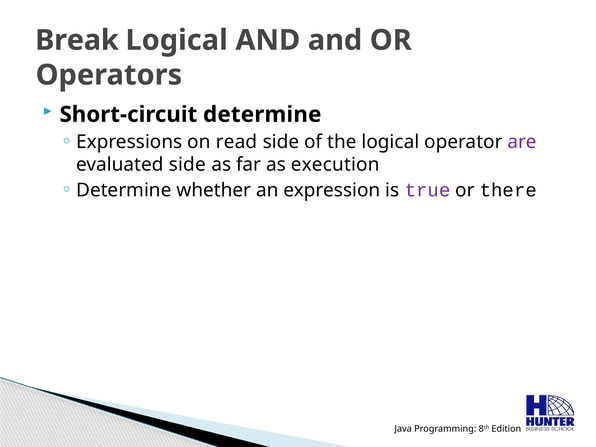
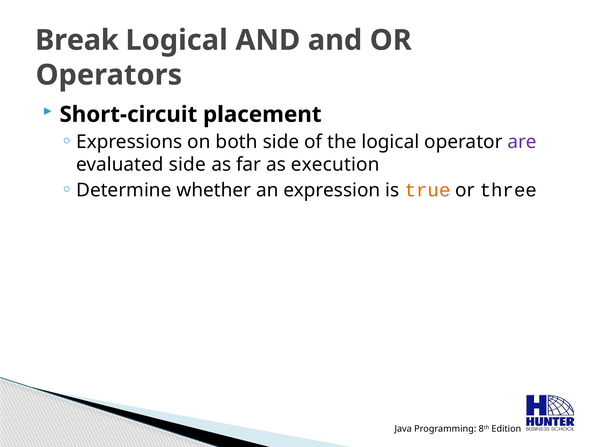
Short-circuit determine: determine -> placement
read: read -> both
true colour: purple -> orange
there: there -> three
